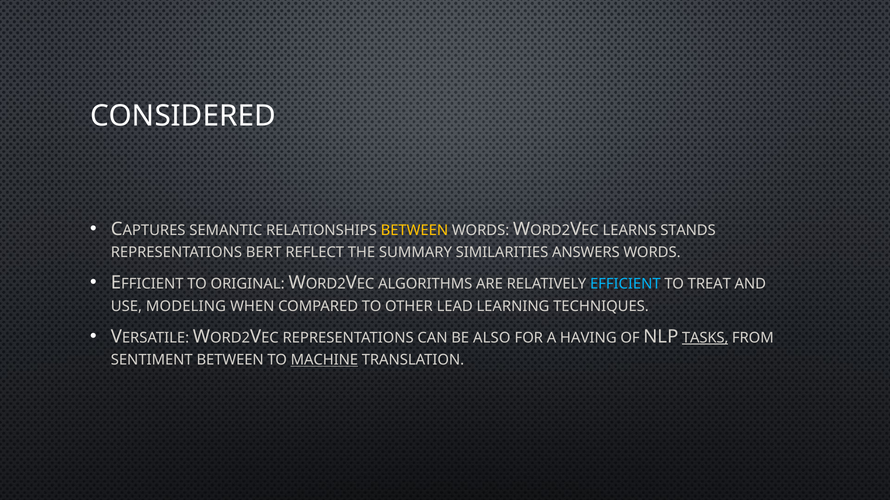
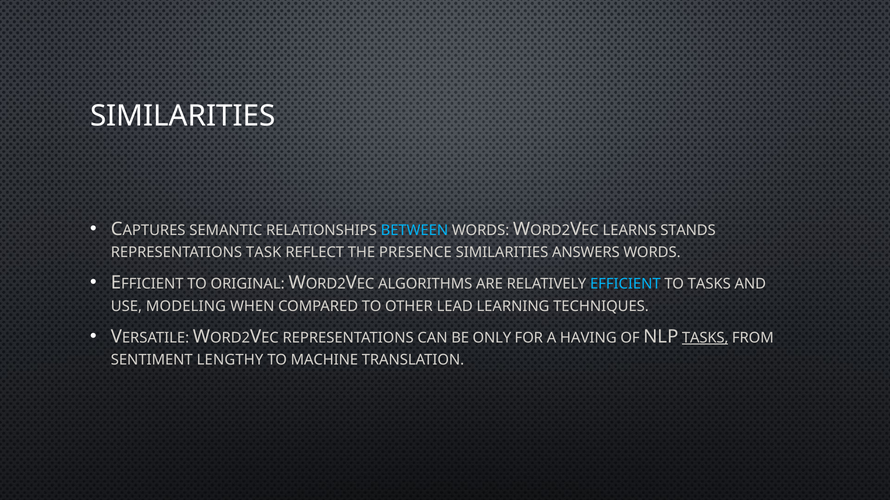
CONSIDERED at (183, 116): CONSIDERED -> SIMILARITIES
BETWEEN at (414, 231) colour: yellow -> light blue
BERT: BERT -> TASK
SUMMARY: SUMMARY -> PRESENCE
TO TREAT: TREAT -> TASKS
ALSO: ALSO -> ONLY
SENTIMENT BETWEEN: BETWEEN -> LENGTHY
MACHINE underline: present -> none
